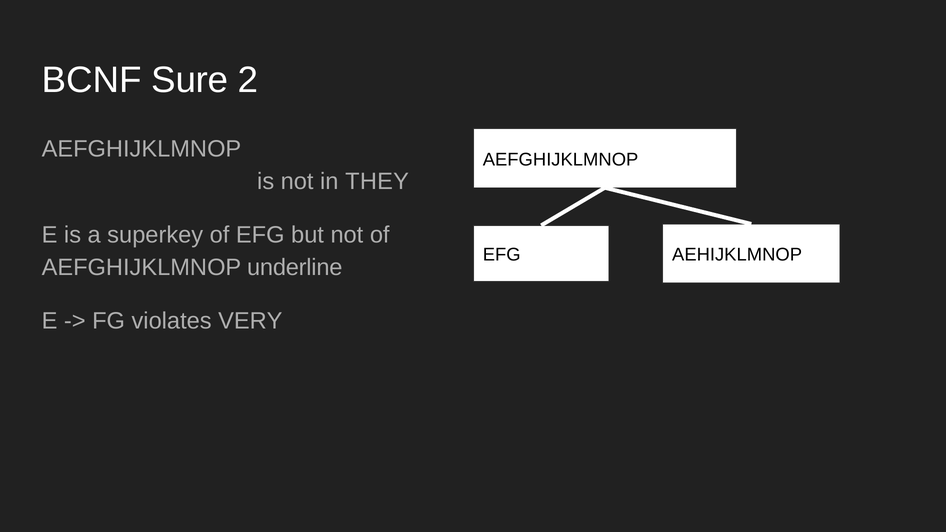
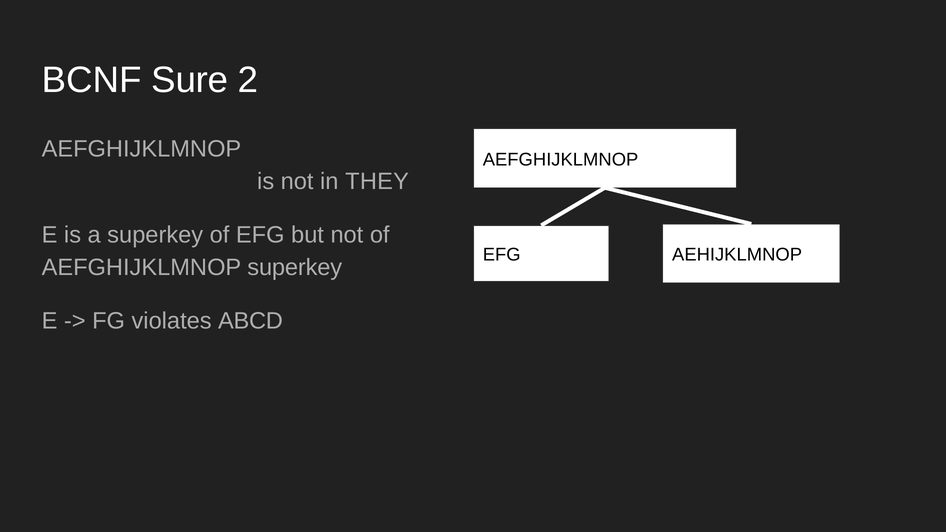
AEFGHIJKLMNOP underline: underline -> superkey
VERY: VERY -> ABCD
